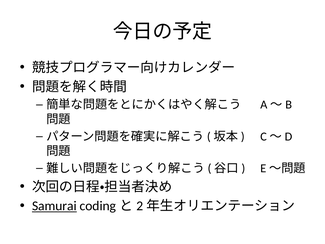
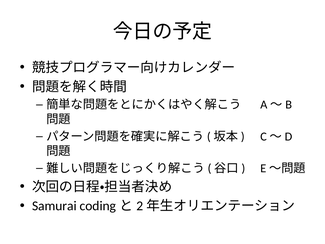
Samurai underline: present -> none
